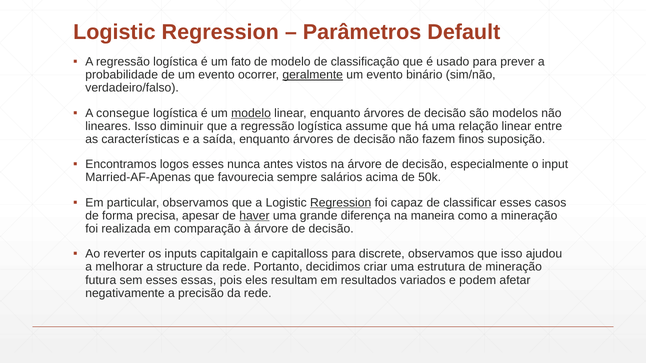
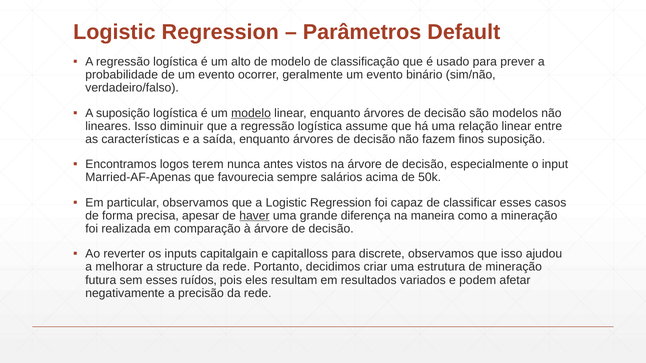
fato: fato -> alto
geralmente underline: present -> none
A consegue: consegue -> suposição
logos esses: esses -> terem
Regression at (341, 203) underline: present -> none
essas: essas -> ruídos
